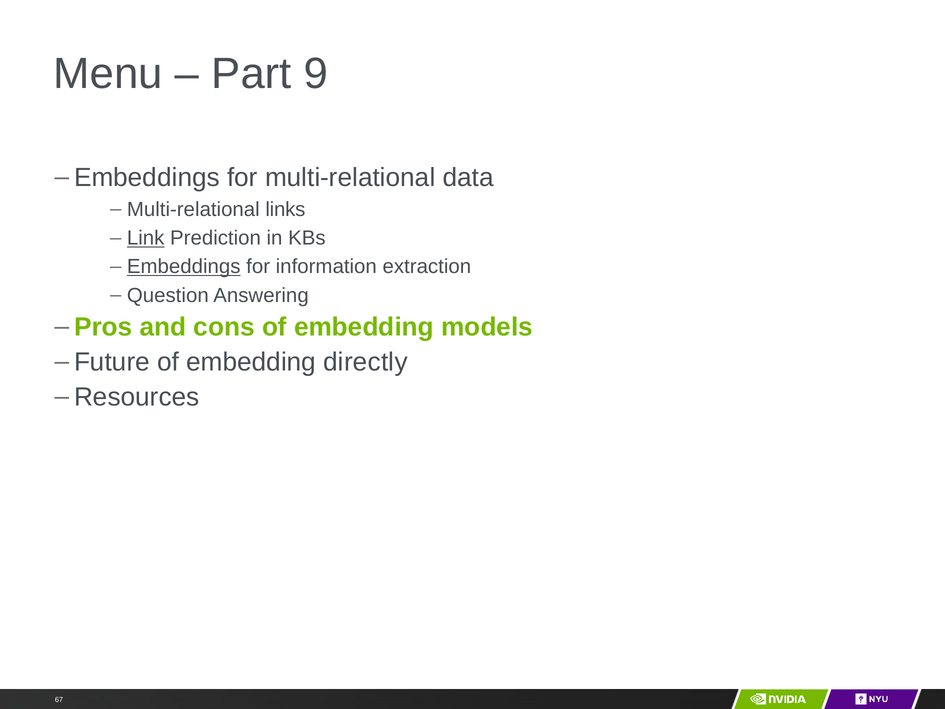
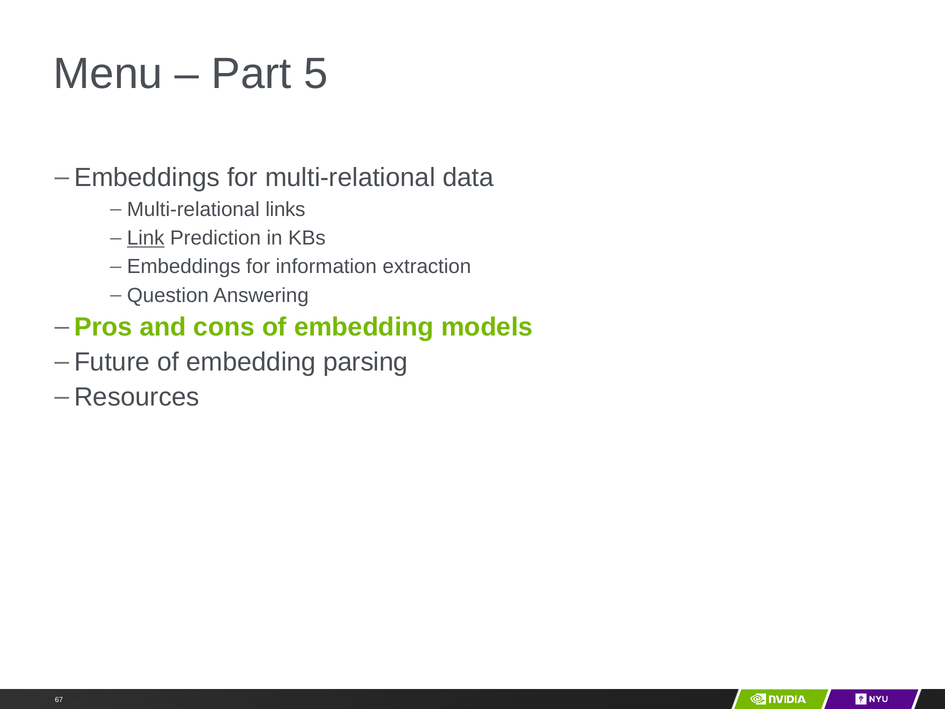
9: 9 -> 5
Embeddings at (184, 267) underline: present -> none
directly: directly -> parsing
